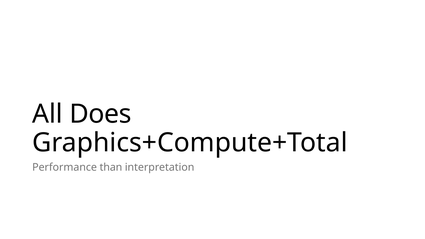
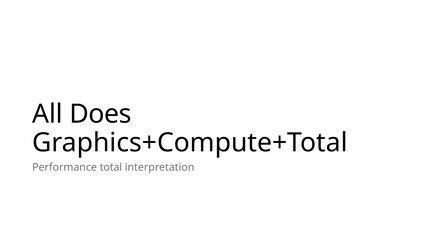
than: than -> total
